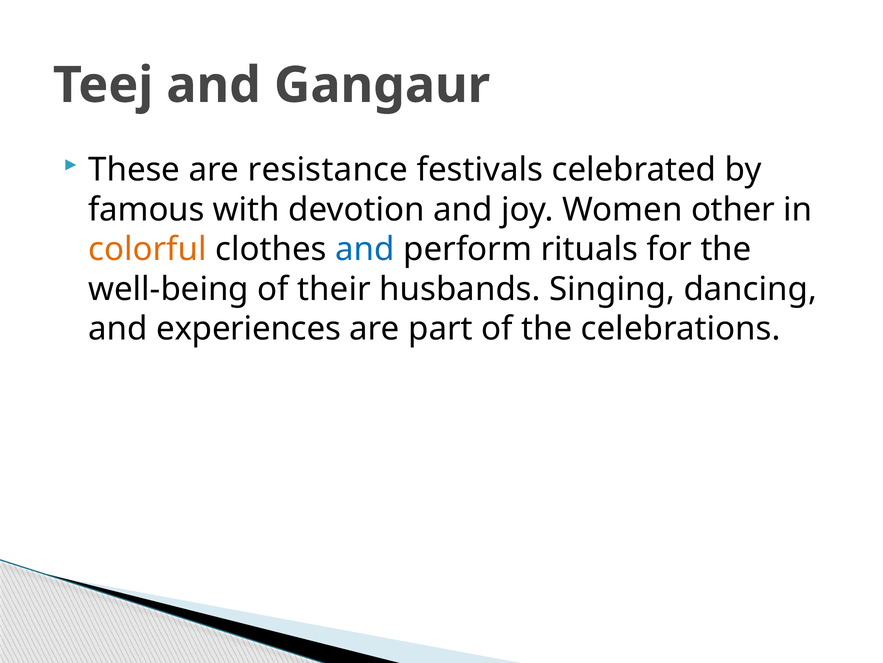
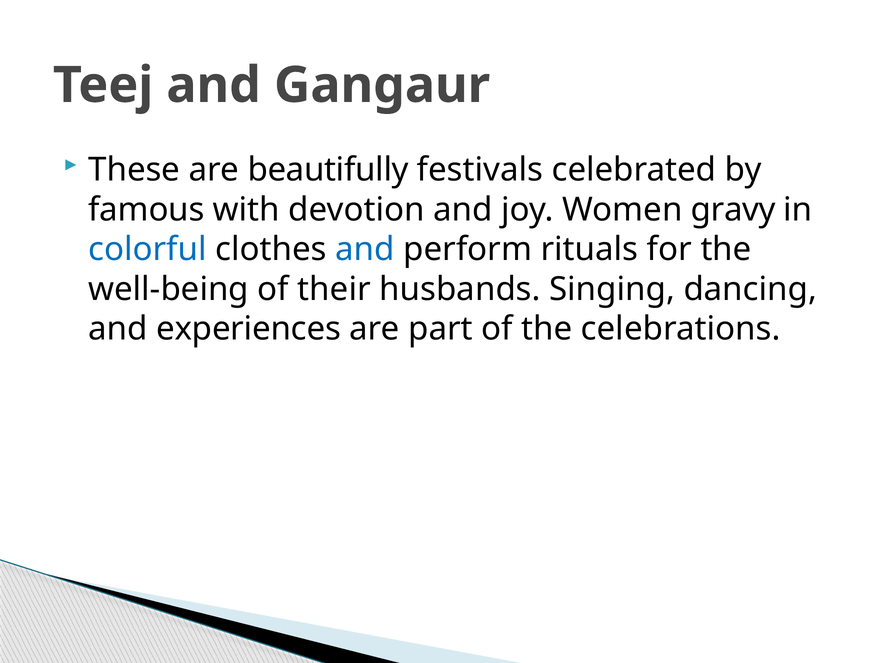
resistance: resistance -> beautifully
other: other -> gravy
colorful colour: orange -> blue
